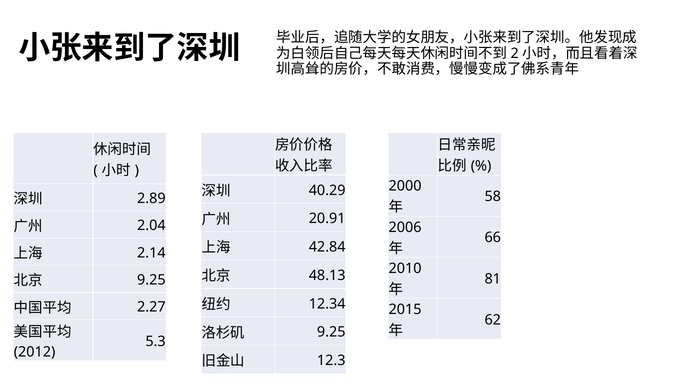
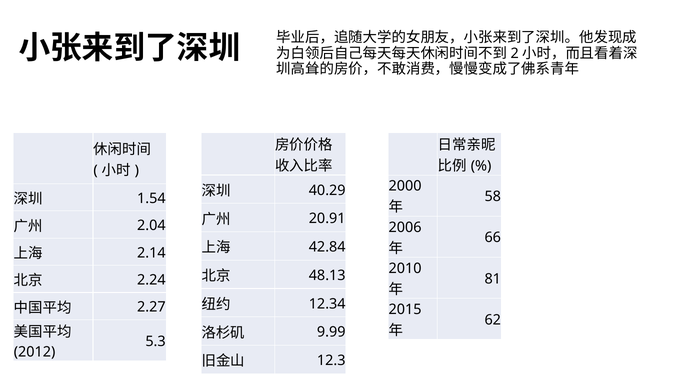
2.89: 2.89 -> 1.54
9.25 at (151, 280): 9.25 -> 2.24
9.25 at (331, 332): 9.25 -> 9.99
